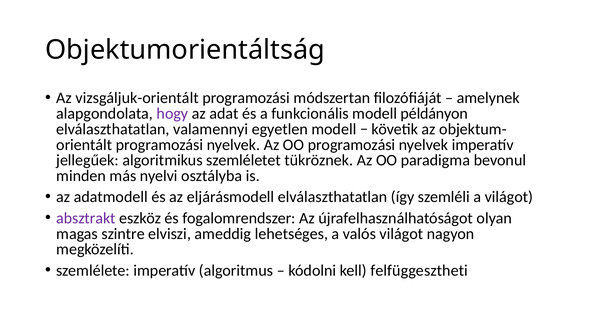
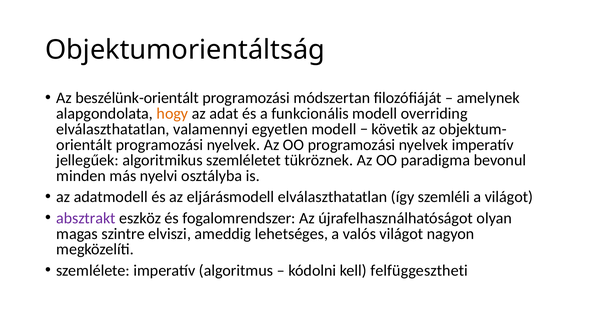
vizsgáljuk-orientált: vizsgáljuk-orientált -> beszélünk-orientált
hogy colour: purple -> orange
példányon: példányon -> overriding
